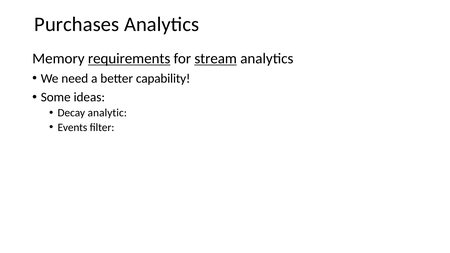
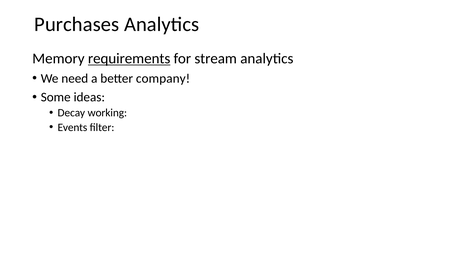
stream underline: present -> none
capability: capability -> company
analytic: analytic -> working
